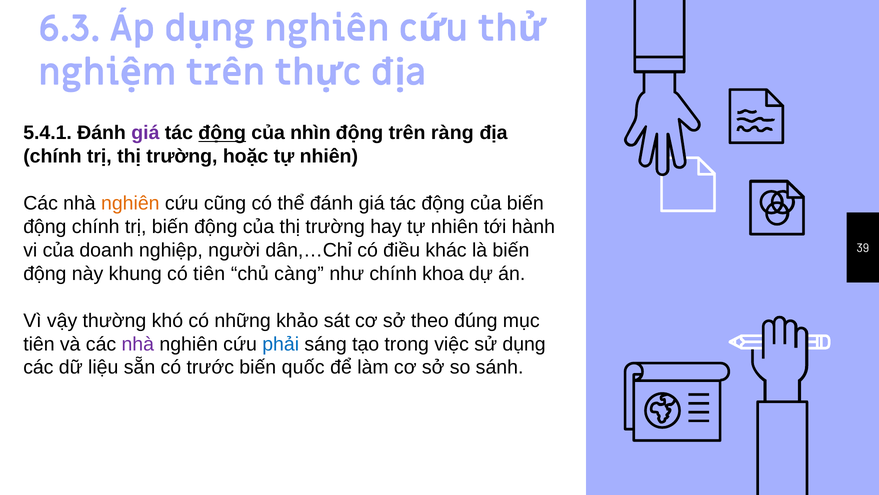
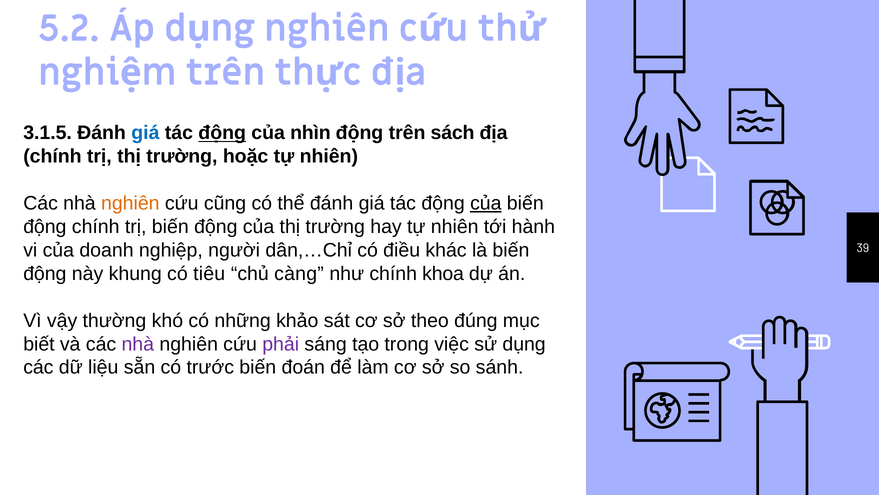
6.3: 6.3 -> 5.2
5.4.1: 5.4.1 -> 3.1.5
giá at (145, 133) colour: purple -> blue
ràng: ràng -> sách
của at (486, 203) underline: none -> present
có tiên: tiên -> tiêu
tiên at (39, 344): tiên -> biết
phải colour: blue -> purple
quốc: quốc -> đoán
